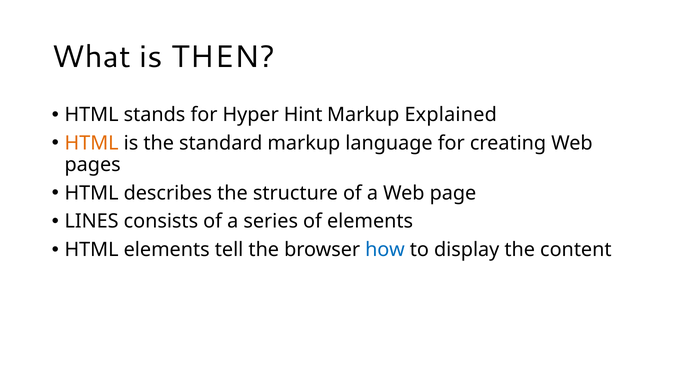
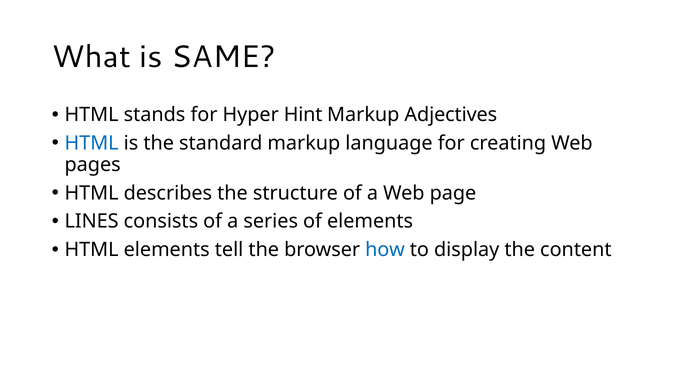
THEN: THEN -> SAME
Explained: Explained -> Adjectives
HTML at (92, 143) colour: orange -> blue
